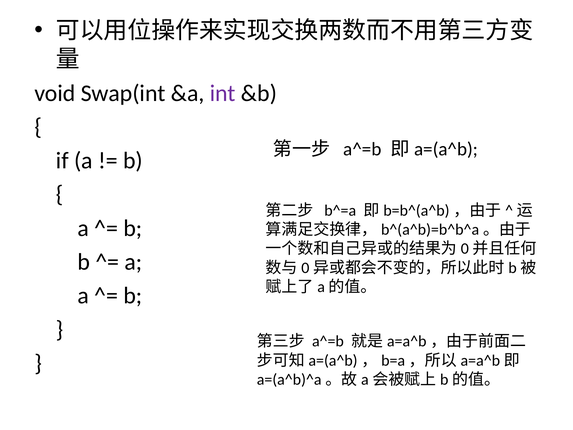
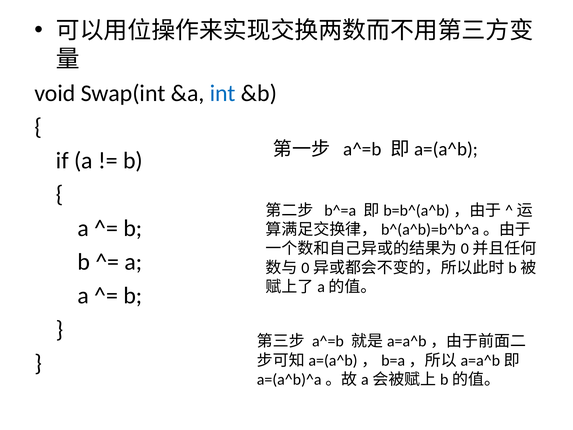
int colour: purple -> blue
